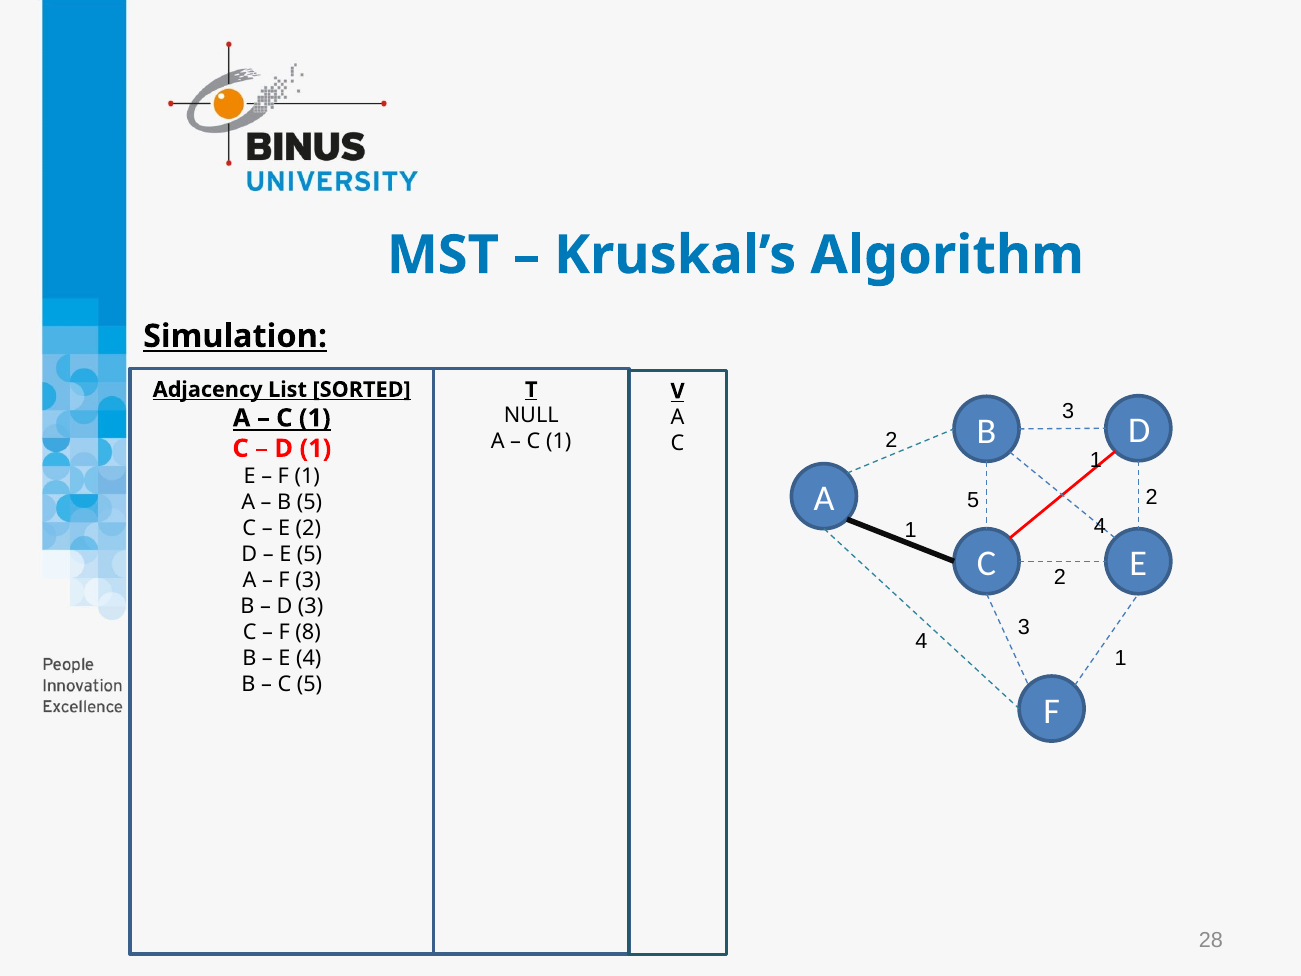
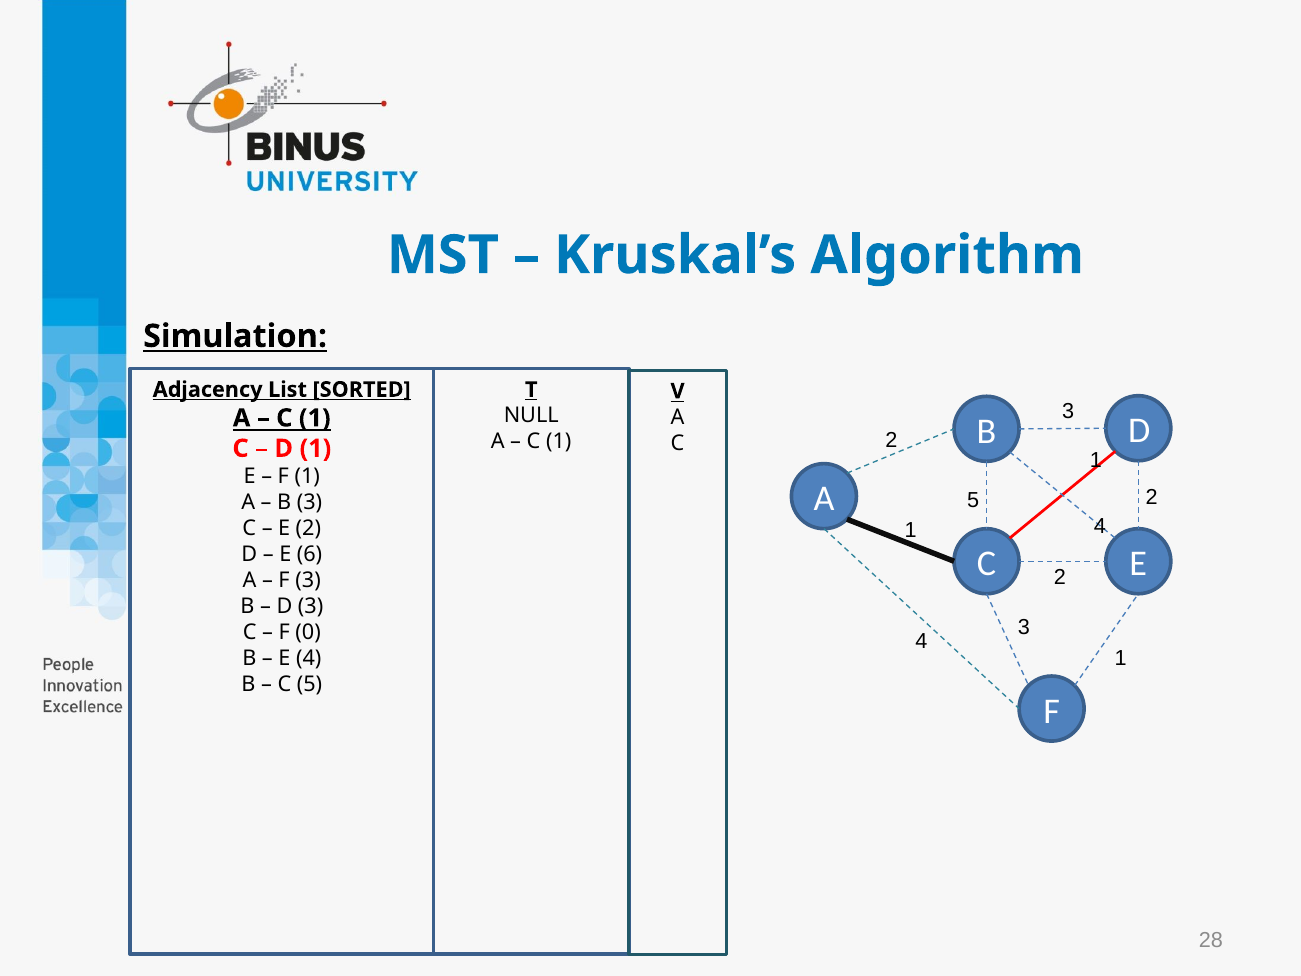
B 5: 5 -> 3
E 5: 5 -> 6
8: 8 -> 0
